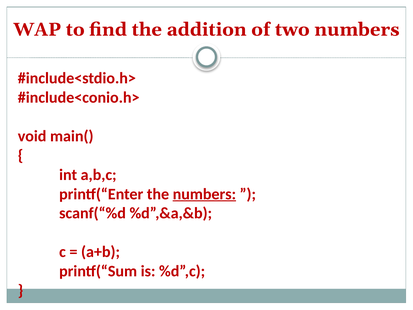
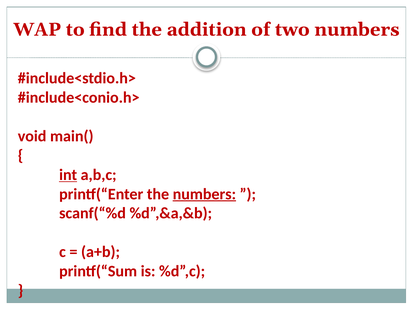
int underline: none -> present
